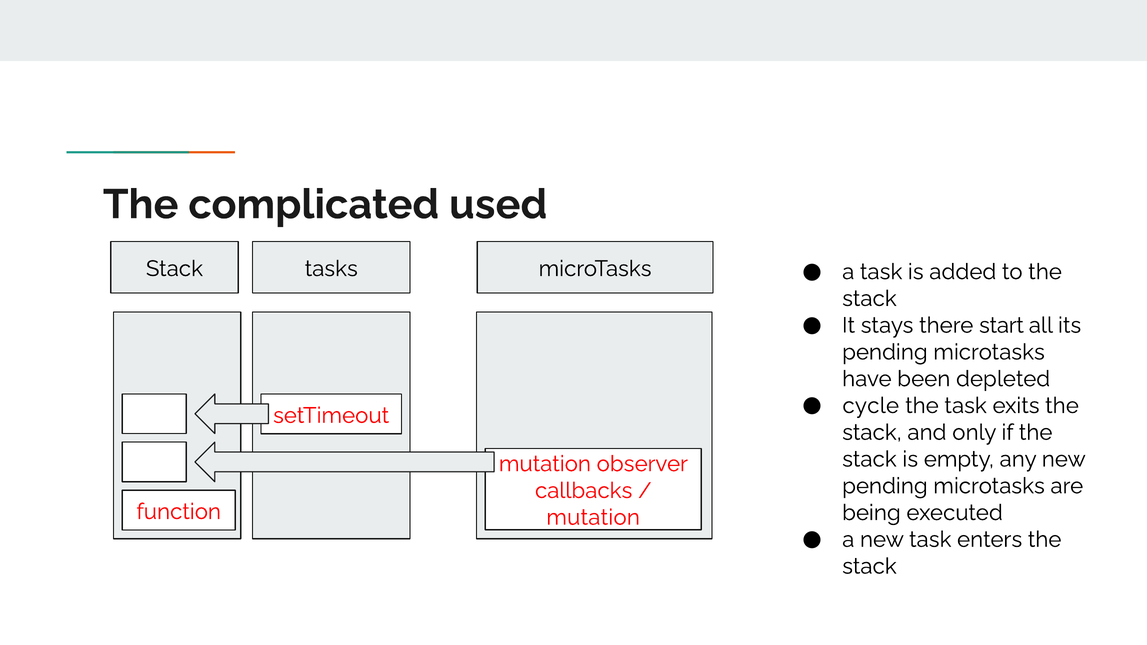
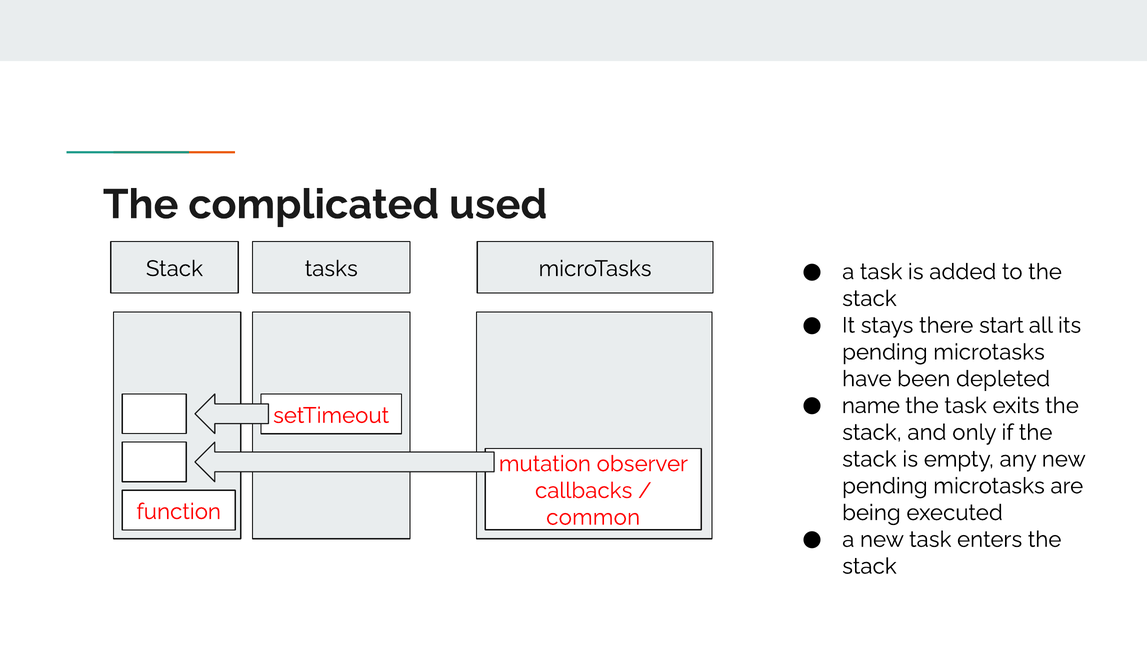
cycle: cycle -> name
mutation at (593, 518): mutation -> common
